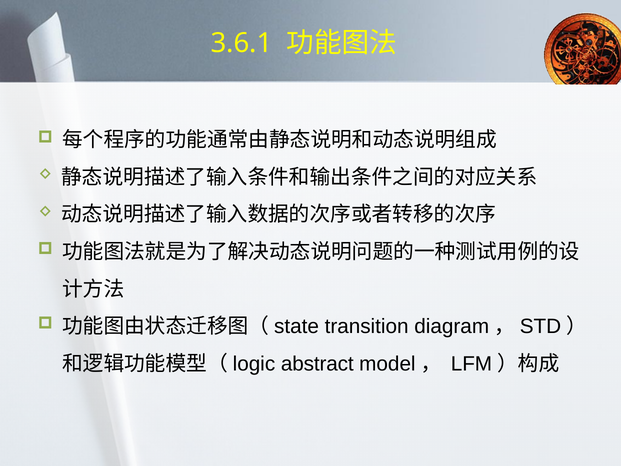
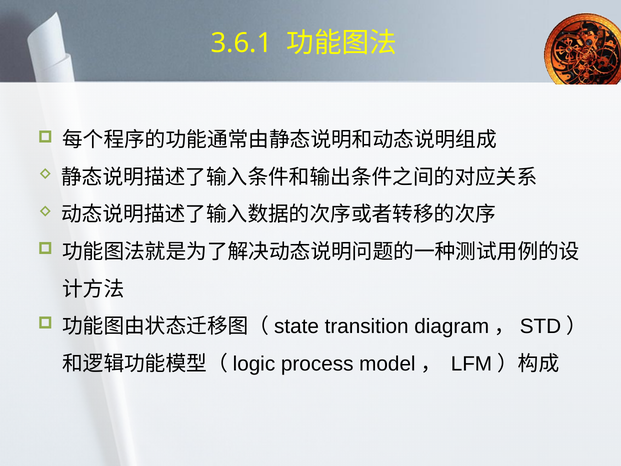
abstract: abstract -> process
